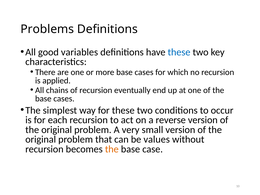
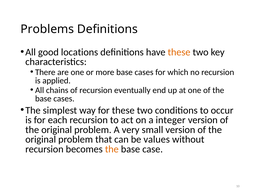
variables: variables -> locations
these at (179, 52) colour: blue -> orange
reverse: reverse -> integer
